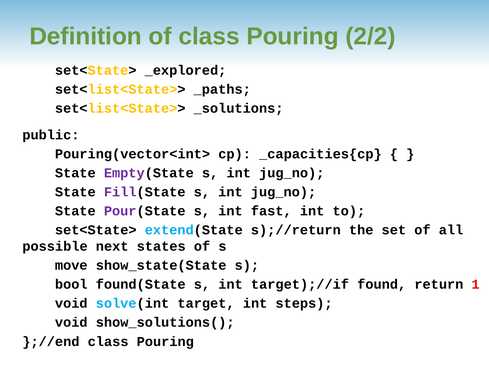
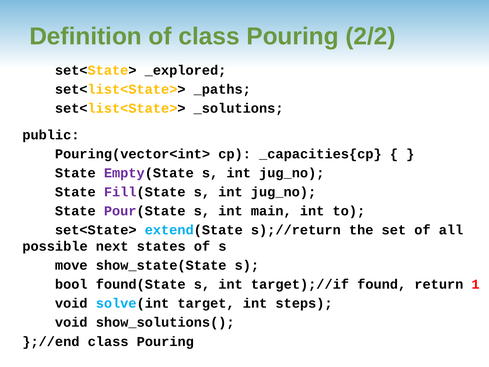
fast: fast -> main
